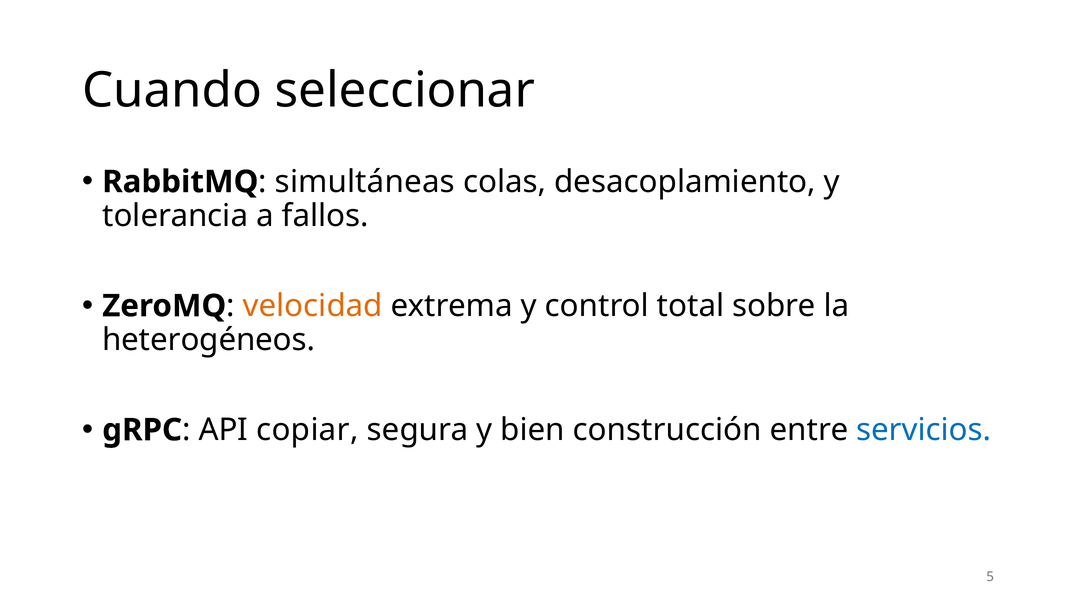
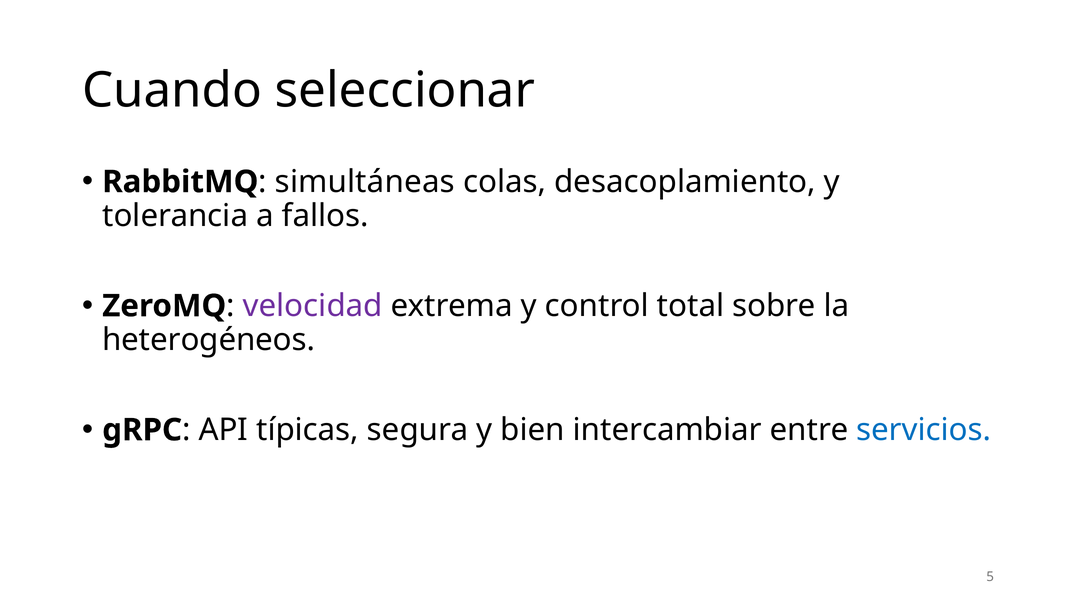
velocidad colour: orange -> purple
copiar: copiar -> típicas
construcción: construcción -> intercambiar
